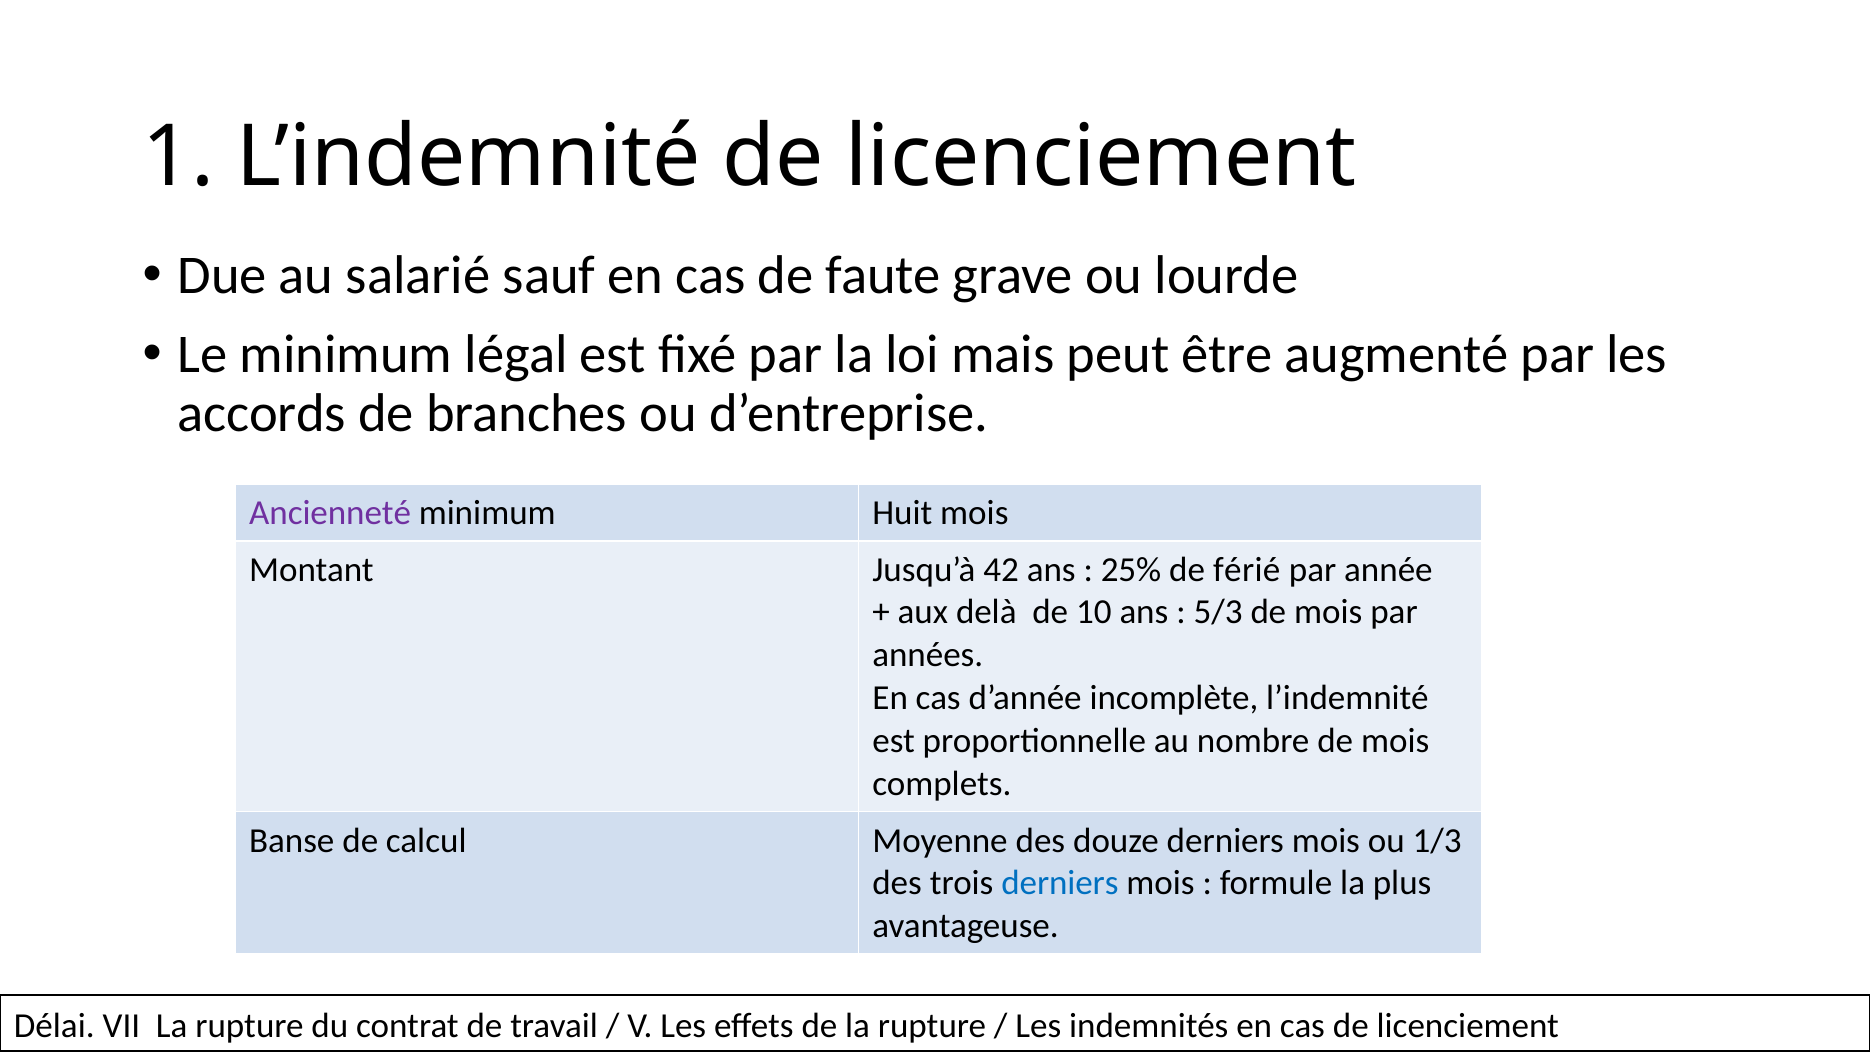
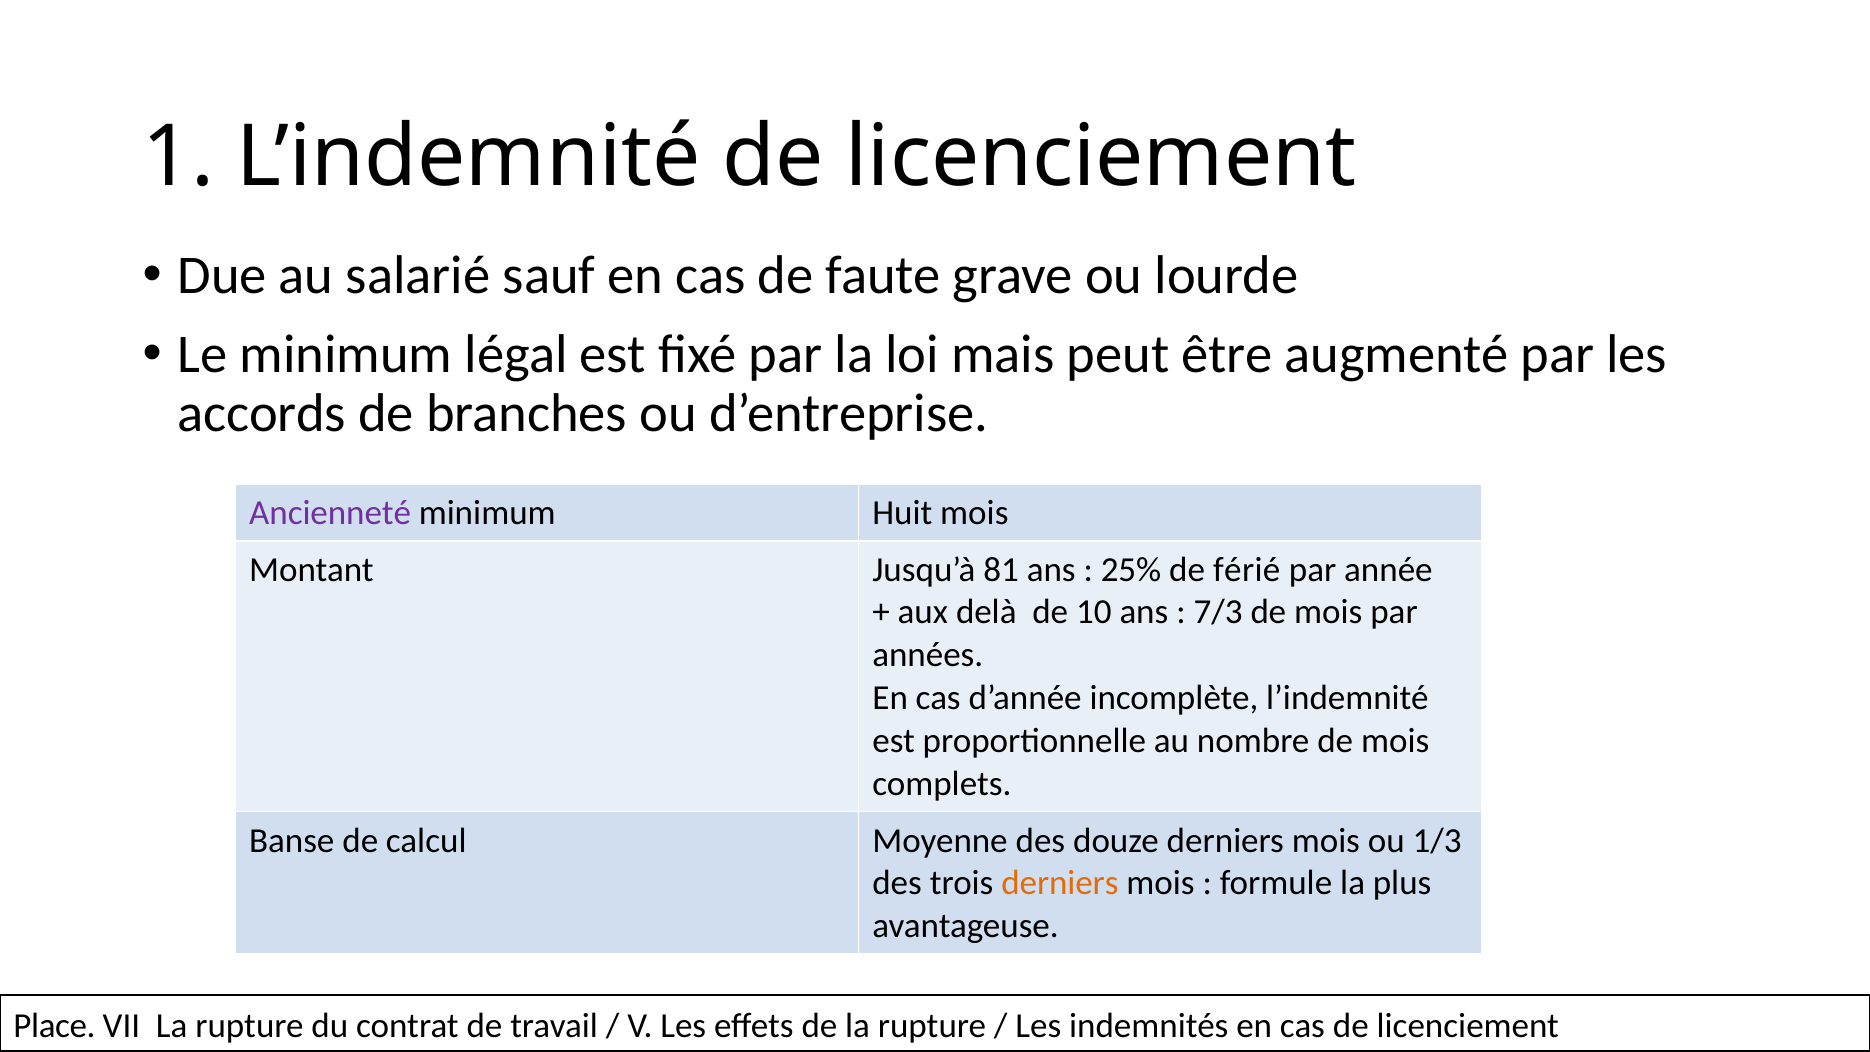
42: 42 -> 81
5/3: 5/3 -> 7/3
derniers at (1060, 883) colour: blue -> orange
Délai: Délai -> Place
